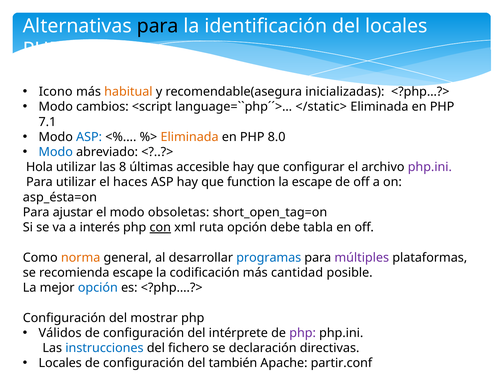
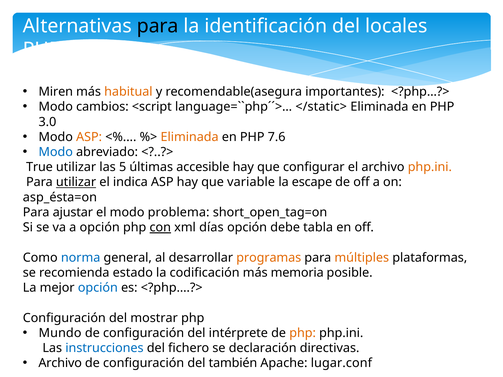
Icono: Icono -> Miren
inicializadas: inicializadas -> importantes
7.1: 7.1 -> 3.0
ASP at (89, 137) colour: blue -> orange
8.0: 8.0 -> 7.6
Hola: Hola -> True
8: 8 -> 5
php.ini at (430, 167) colour: purple -> orange
utilizar at (76, 182) underline: none -> present
haces: haces -> indica
function: function -> variable
obsoletas: obsoletas -> problema
a interés: interés -> opción
ruta: ruta -> días
norma colour: orange -> blue
programas colour: blue -> orange
múltiples colour: purple -> orange
recomienda escape: escape -> estado
cantidad: cantidad -> memoria
Válidos: Válidos -> Mundo
php at (303, 333) colour: purple -> orange
Locales at (60, 363): Locales -> Archivo
partir.conf: partir.conf -> lugar.conf
